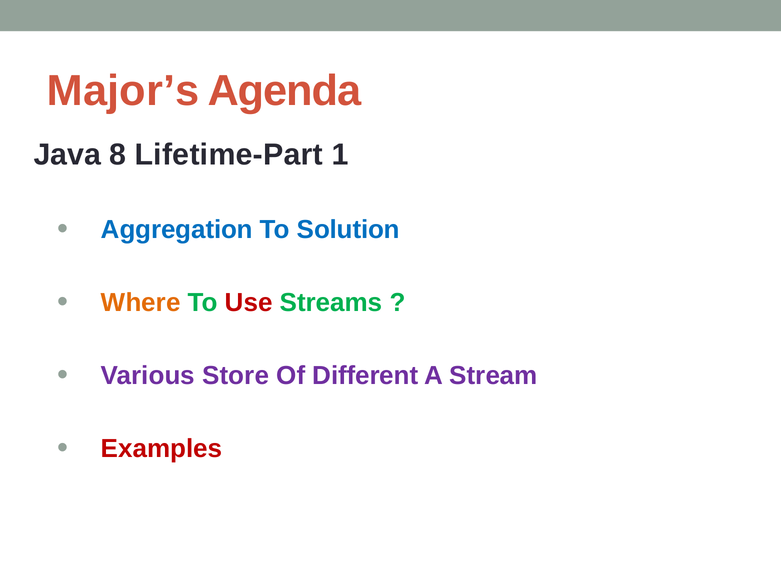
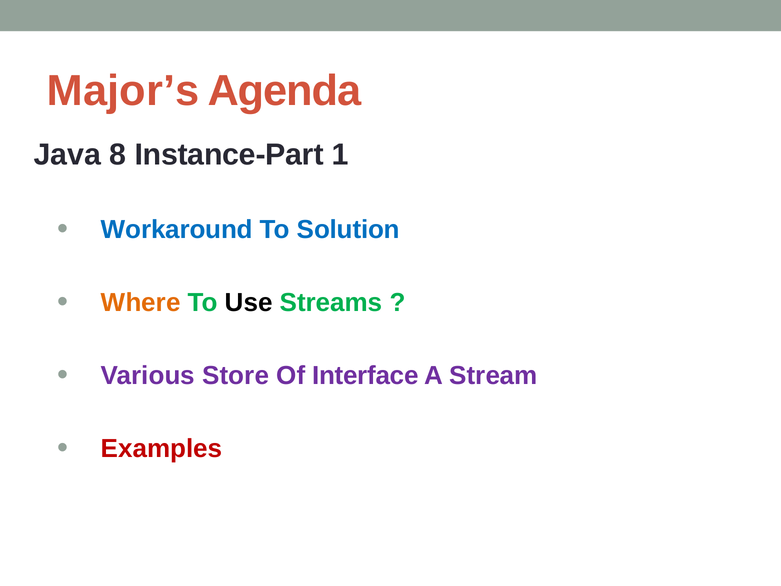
Lifetime-Part: Lifetime-Part -> Instance-Part
Aggregation: Aggregation -> Workaround
Use colour: red -> black
Different: Different -> Interface
